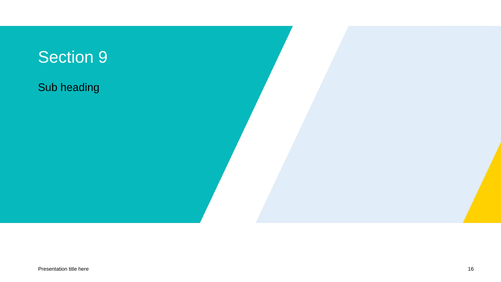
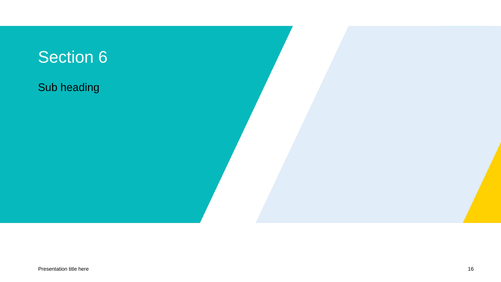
9: 9 -> 6
